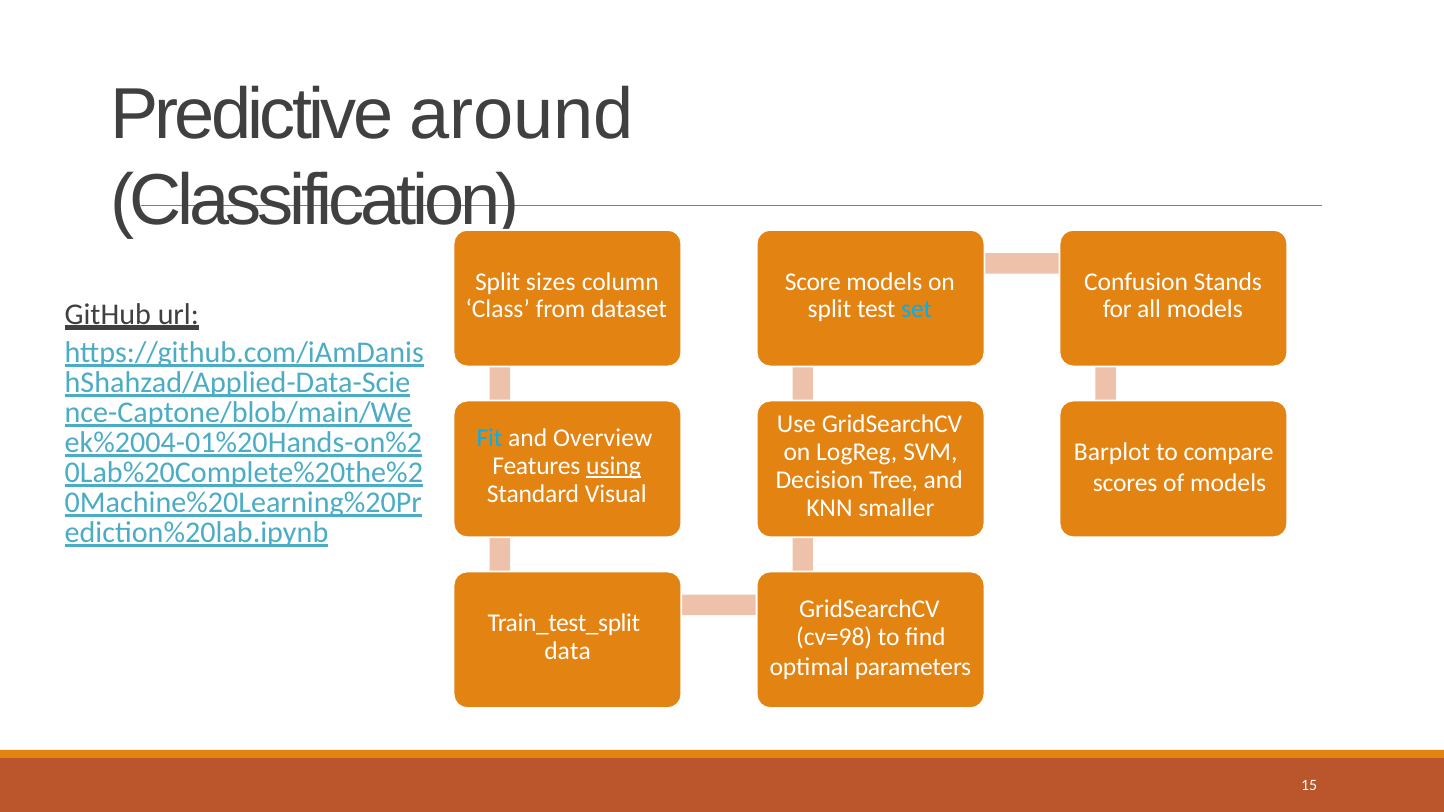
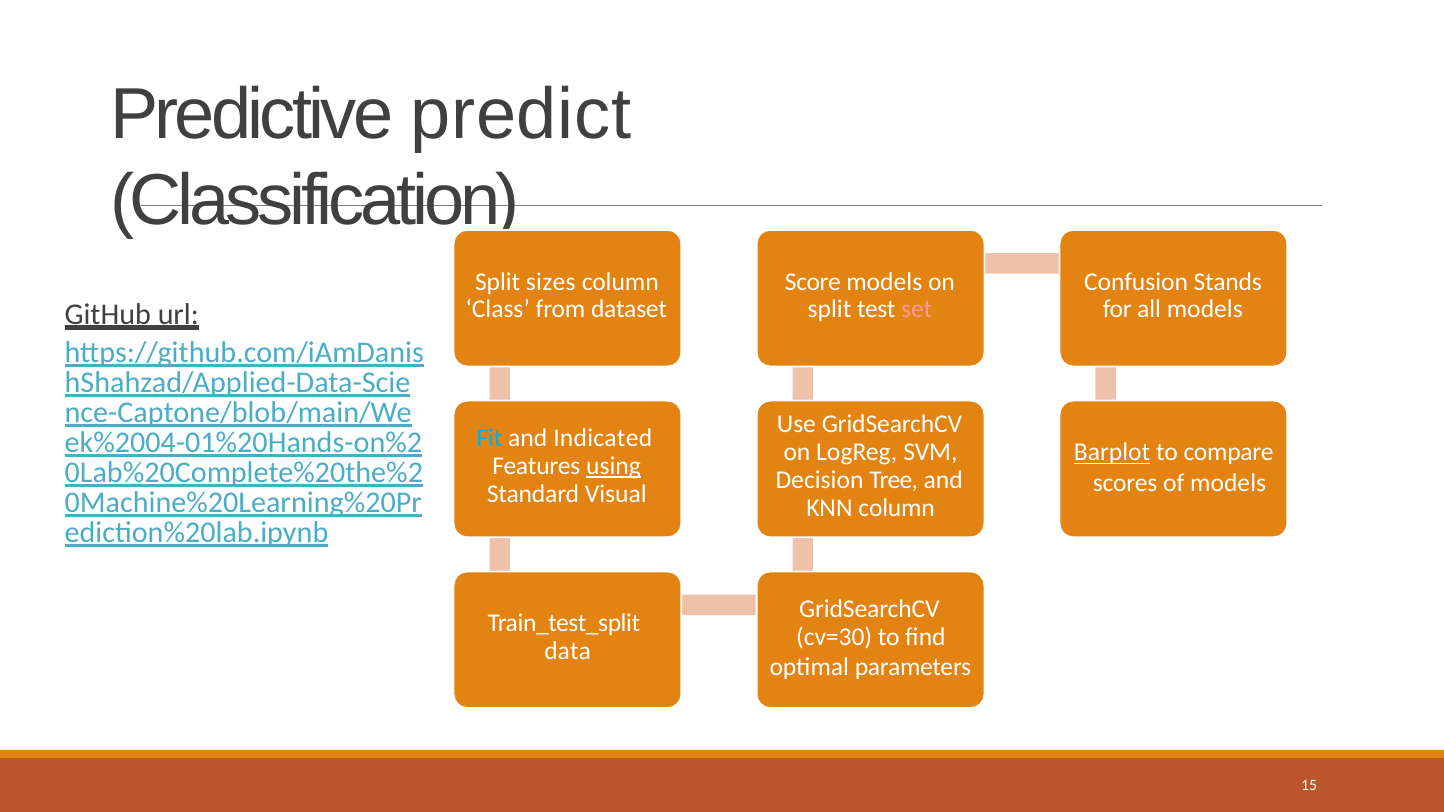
around: around -> predict
set colour: light blue -> pink
Overview: Overview -> Indicated
Barplot underline: none -> present
KNN smaller: smaller -> column
cv=98: cv=98 -> cv=30
